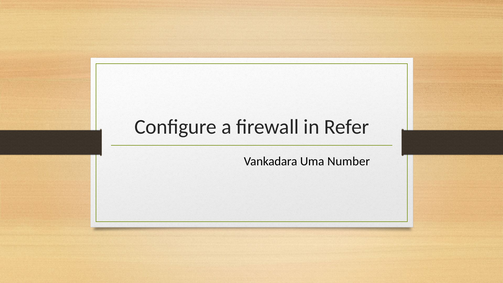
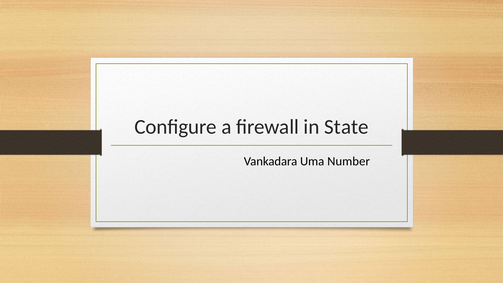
Refer: Refer -> State
